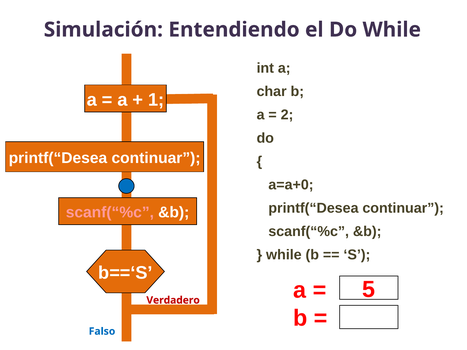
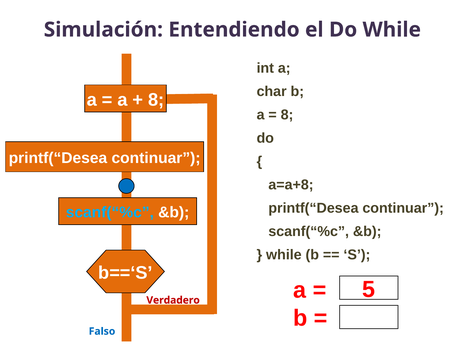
1 at (156, 100): 1 -> 8
2 at (287, 115): 2 -> 8
a=a+0: a=a+0 -> a=a+8
scanf(“%c at (110, 212) colour: pink -> light blue
